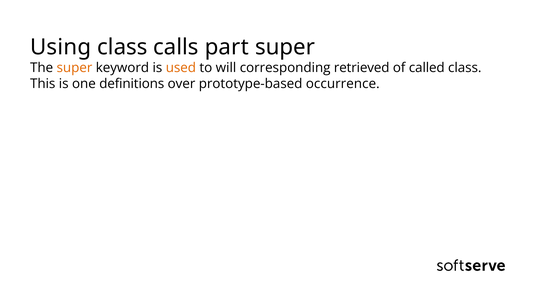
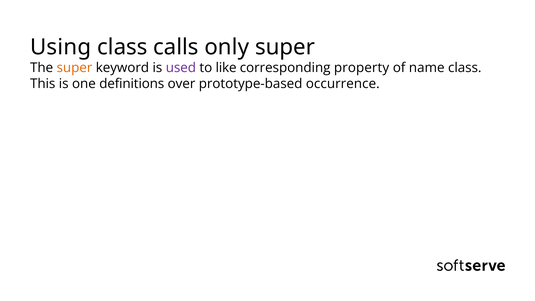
part: part -> only
used colour: orange -> purple
will: will -> like
retrieved: retrieved -> property
called: called -> name
